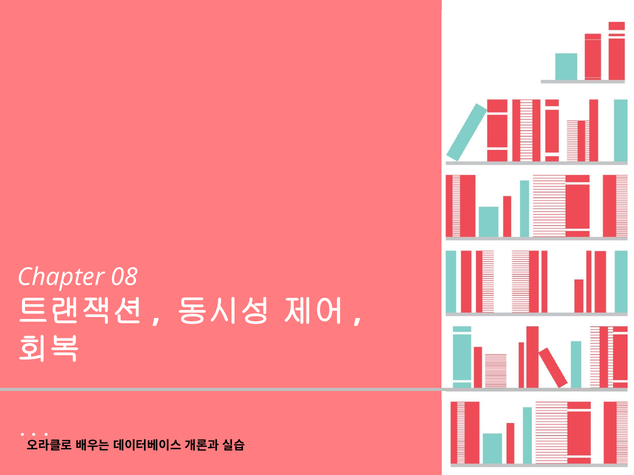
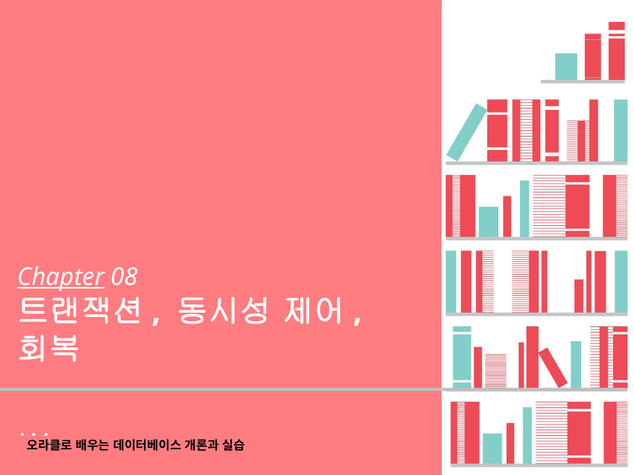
Chapter underline: none -> present
